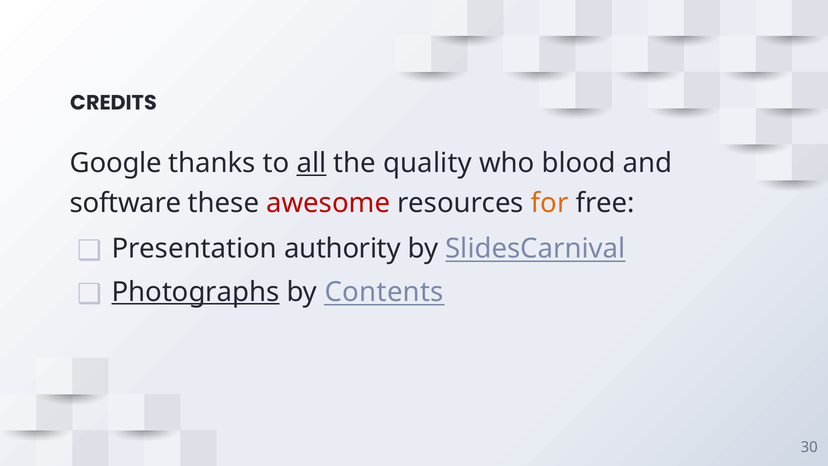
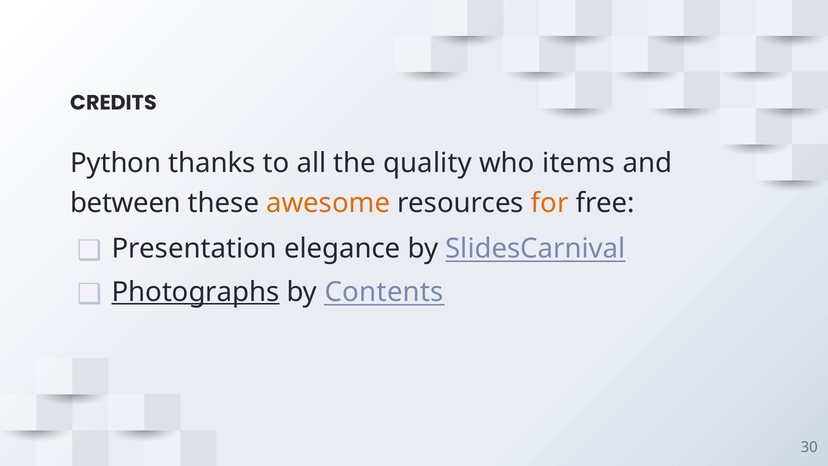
Google: Google -> Python
all underline: present -> none
blood: blood -> items
software: software -> between
awesome colour: red -> orange
authority: authority -> elegance
